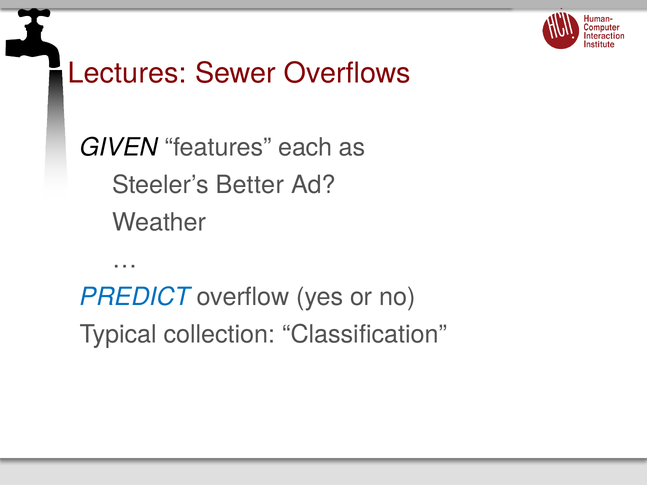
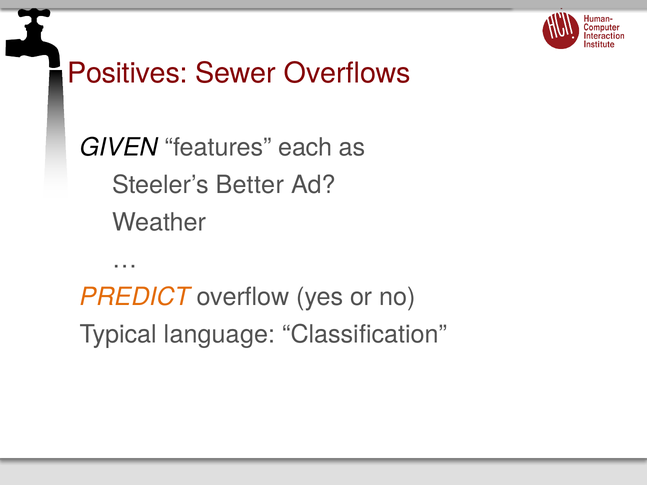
Lectures: Lectures -> Positives
PREDICT colour: blue -> orange
collection: collection -> language
